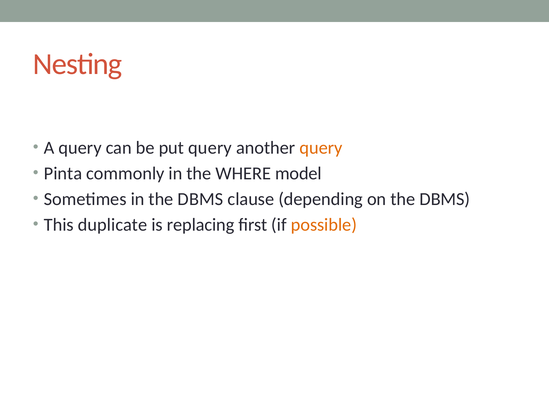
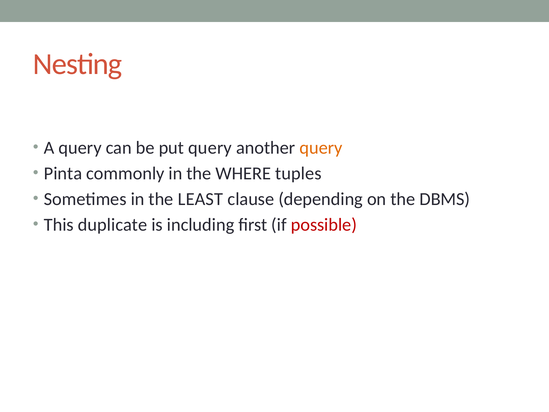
model: model -> tuples
in the DBMS: DBMS -> LEAST
replacing: replacing -> including
possible colour: orange -> red
